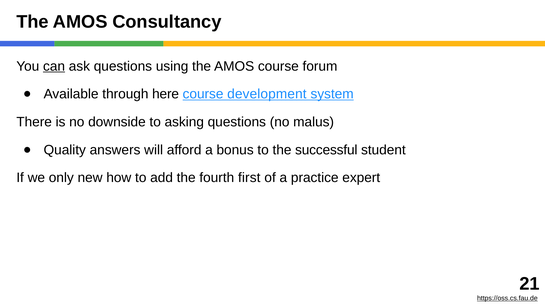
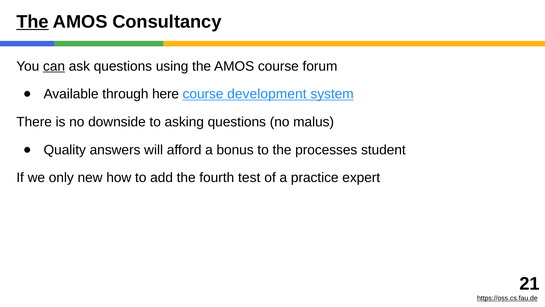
The at (32, 22) underline: none -> present
successful: successful -> processes
first: first -> test
